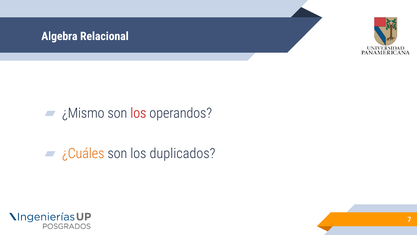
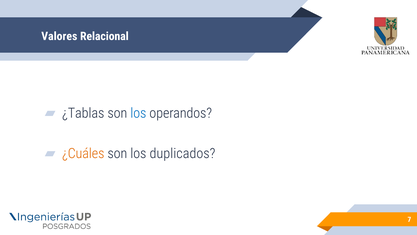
Algebra: Algebra -> Valores
¿Mismo: ¿Mismo -> ¿Tablas
los at (138, 113) colour: red -> blue
